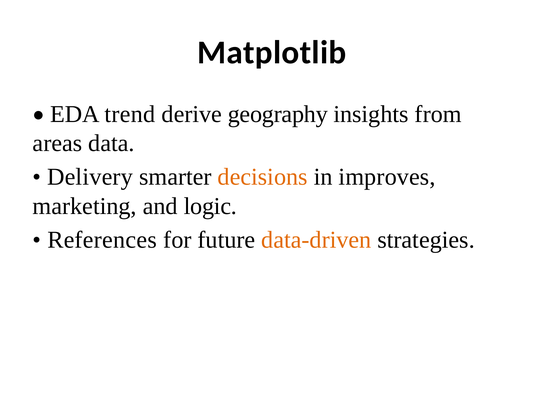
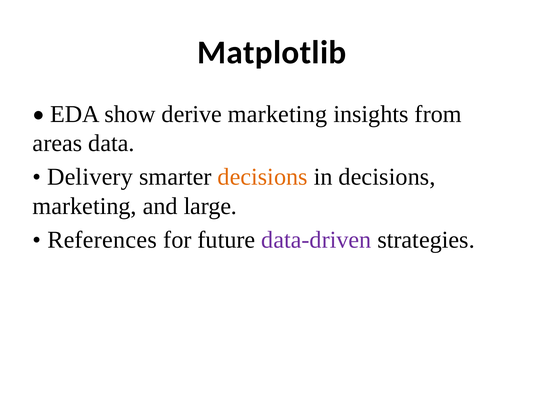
trend: trend -> show
derive geography: geography -> marketing
in improves: improves -> decisions
logic: logic -> large
data-driven colour: orange -> purple
